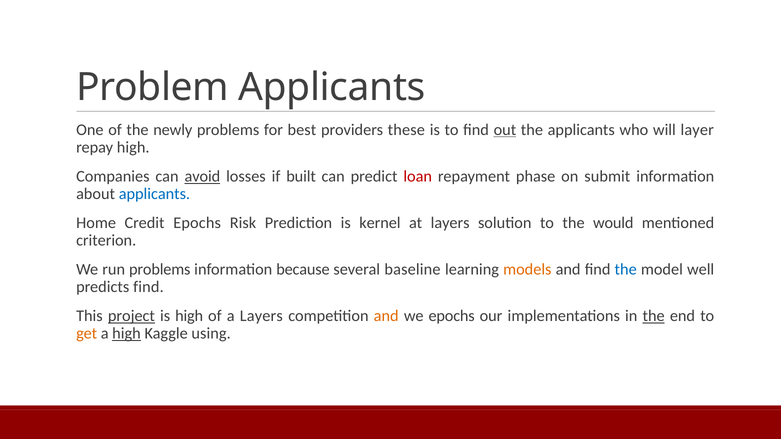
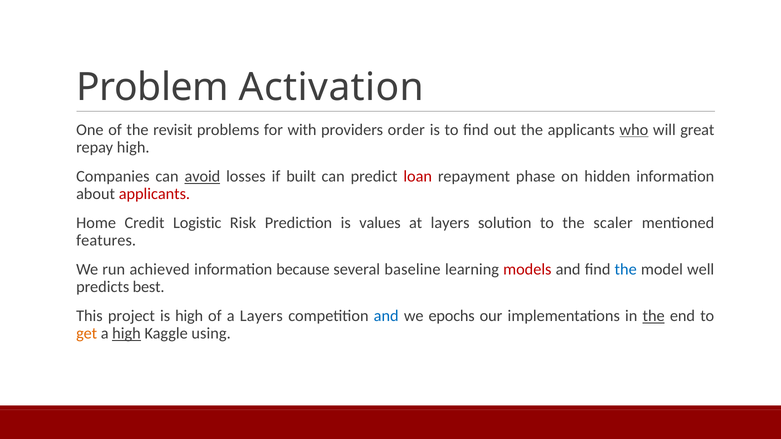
Problem Applicants: Applicants -> Activation
newly: newly -> revisit
best: best -> with
these: these -> order
out underline: present -> none
who underline: none -> present
layer: layer -> great
submit: submit -> hidden
applicants at (154, 194) colour: blue -> red
Credit Epochs: Epochs -> Logistic
kernel: kernel -> values
would: would -> scaler
criterion: criterion -> features
run problems: problems -> achieved
models colour: orange -> red
predicts find: find -> best
project underline: present -> none
and at (386, 316) colour: orange -> blue
